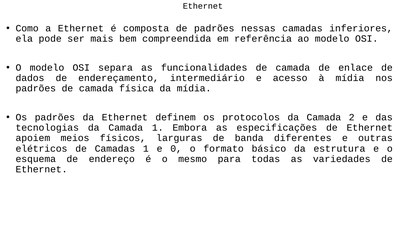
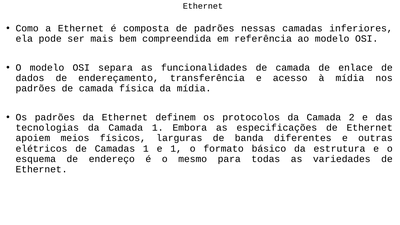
intermediário: intermediário -> transferência
e 0: 0 -> 1
